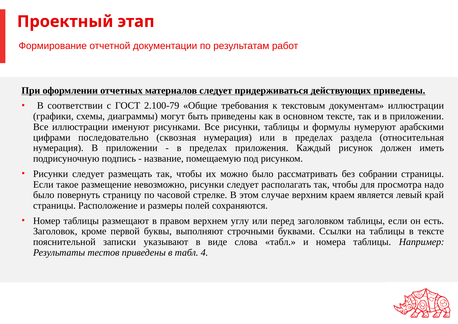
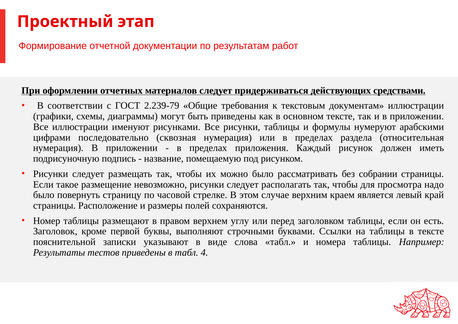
действующих приведены: приведены -> средствами
2.100-79: 2.100-79 -> 2.239-79
